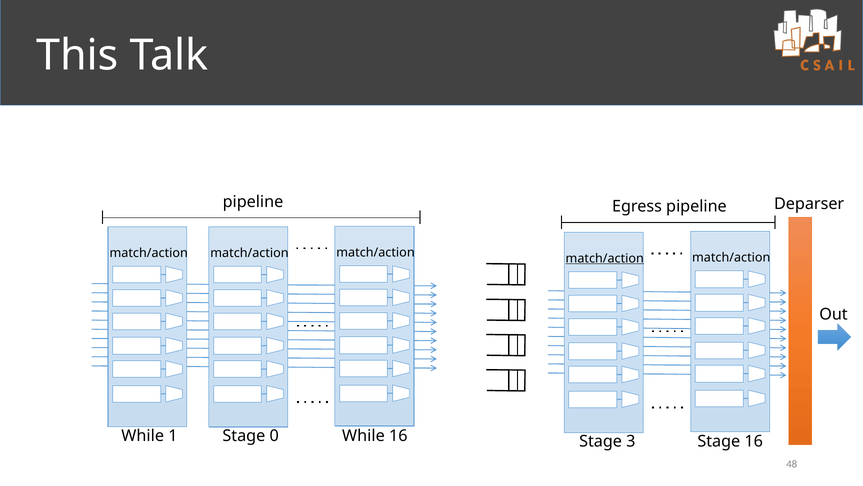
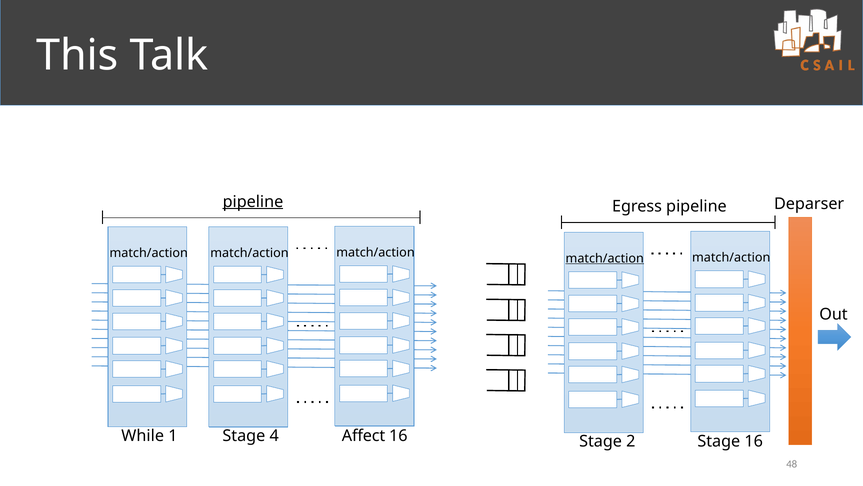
pipeline at (253, 202) underline: none -> present
0: 0 -> 4
While at (363, 435): While -> Affect
3: 3 -> 2
